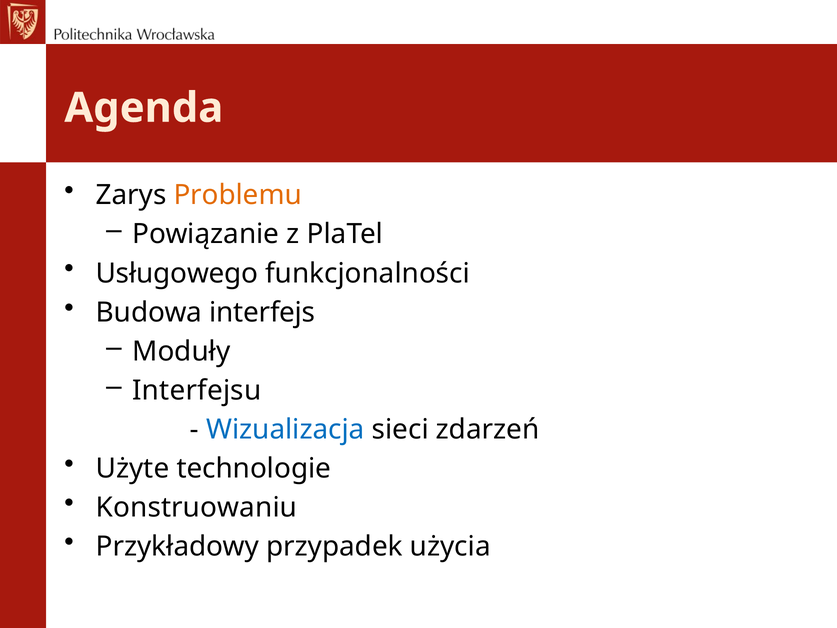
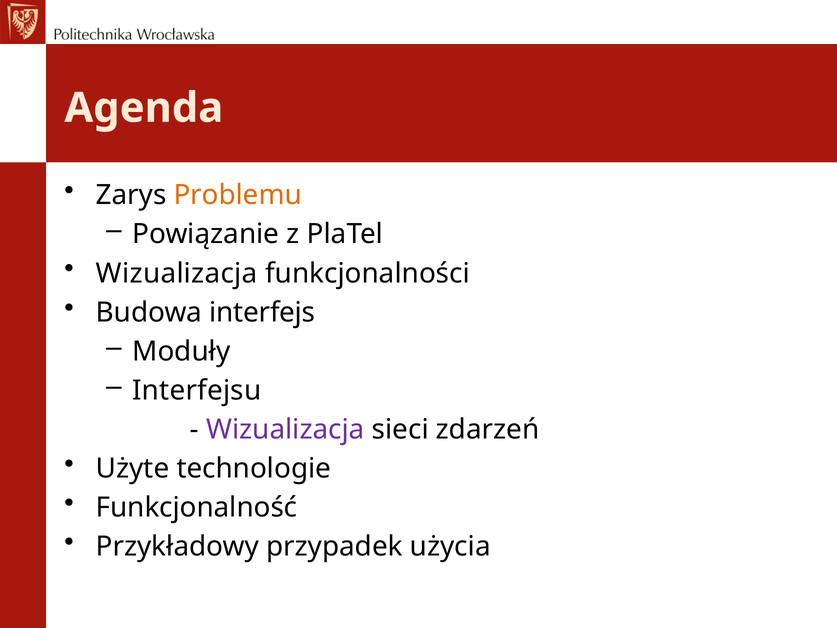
Usługowego at (177, 273): Usługowego -> Wizualizacja
Wizualizacja at (285, 429) colour: blue -> purple
Konstruowaniu: Konstruowaniu -> Funkcjonalność
